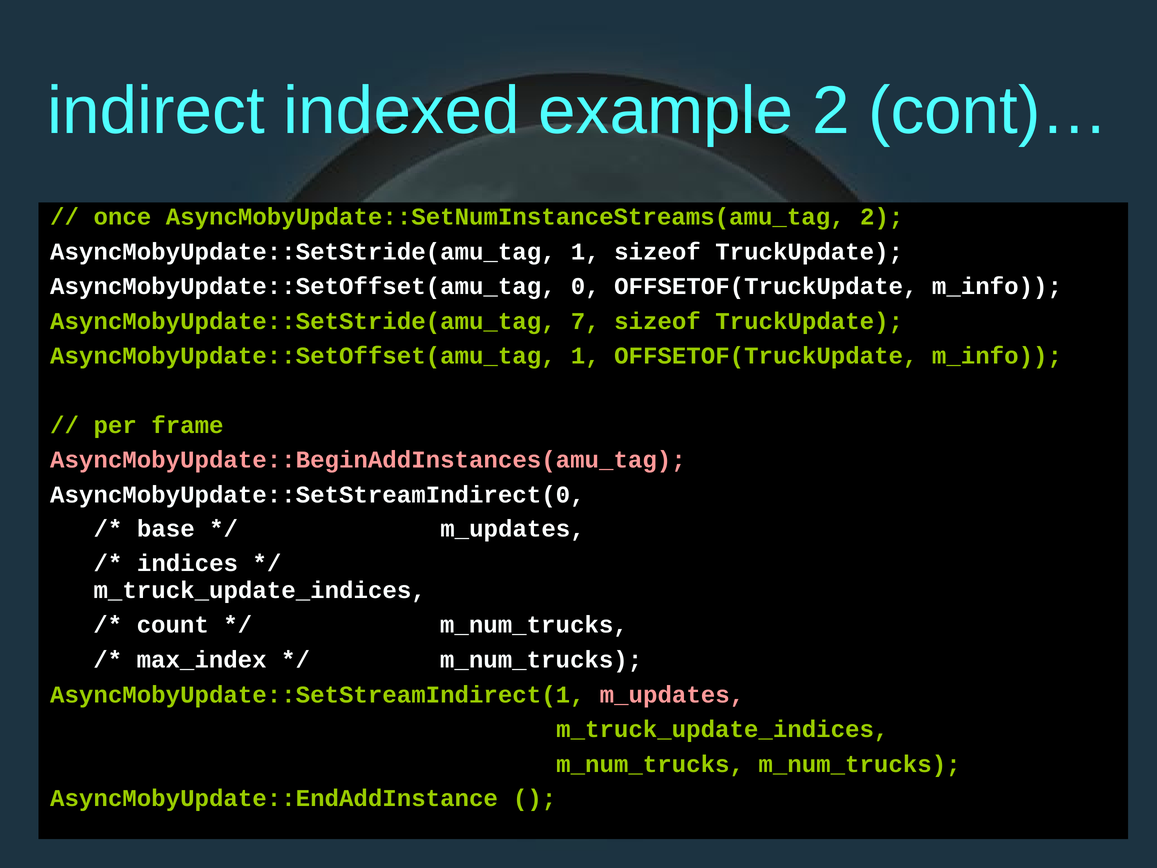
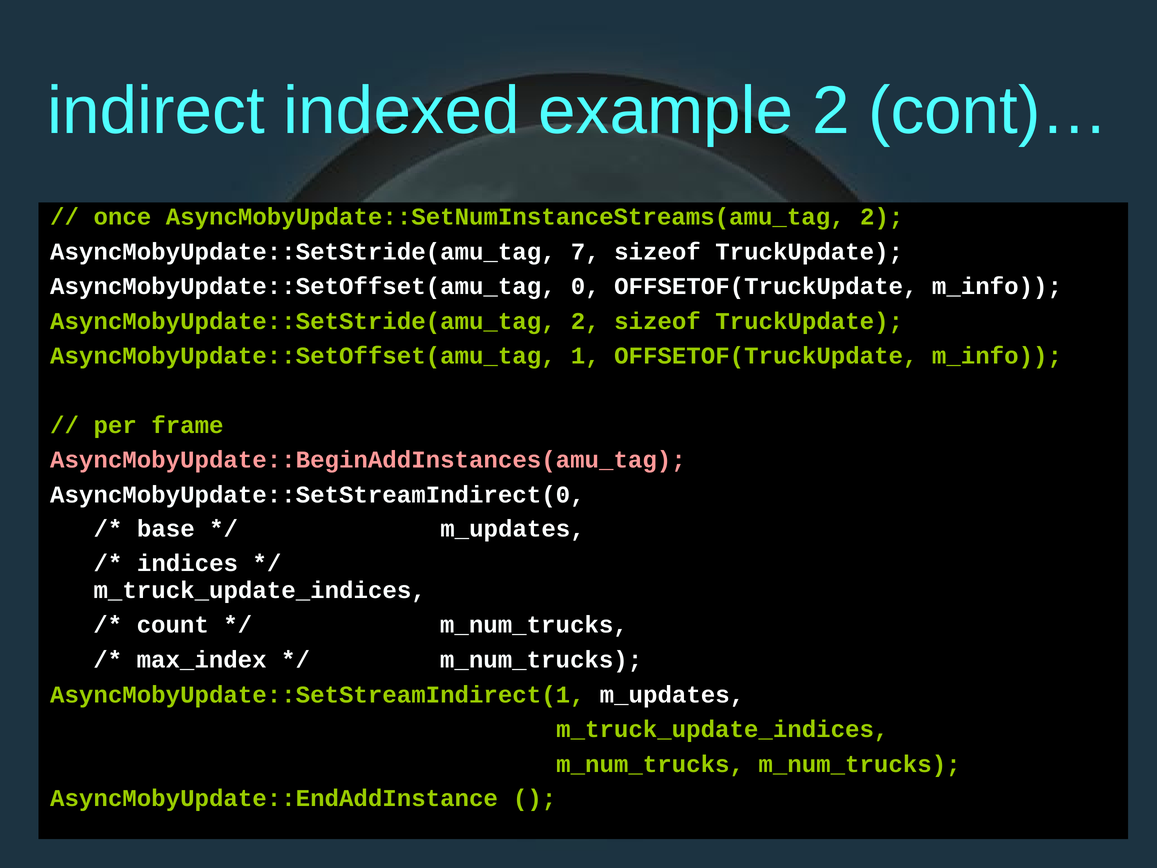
AsyncMobyUpdate::SetStride(amu_tag 1: 1 -> 7
AsyncMobyUpdate::SetStride(amu_tag 7: 7 -> 2
m_updates at (672, 695) colour: pink -> white
